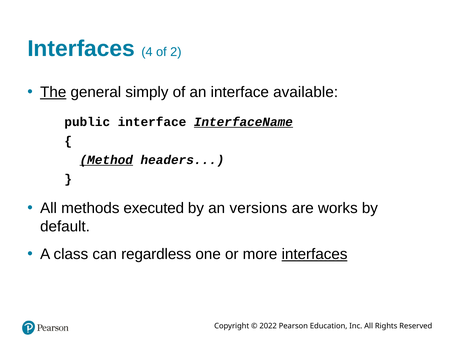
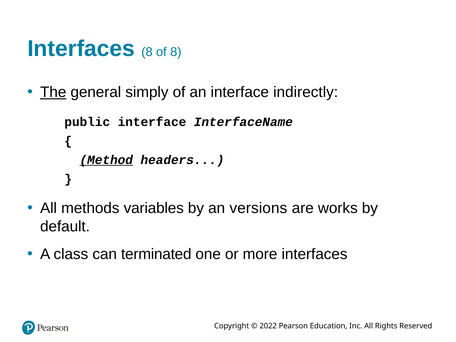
Interfaces 4: 4 -> 8
of 2: 2 -> 8
available: available -> indirectly
InterfaceName underline: present -> none
executed: executed -> variables
regardless: regardless -> terminated
interfaces at (315, 254) underline: present -> none
